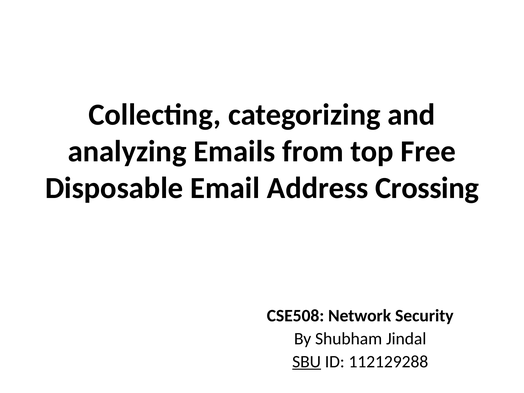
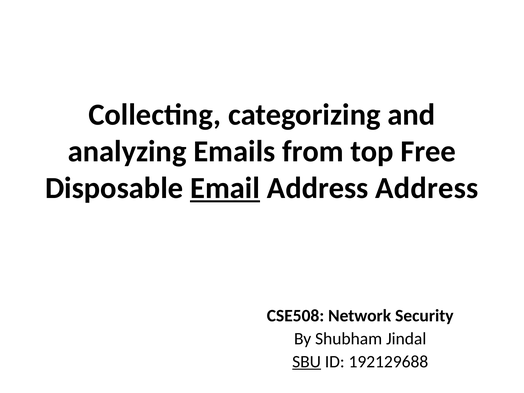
Email underline: none -> present
Address Crossing: Crossing -> Address
112129288: 112129288 -> 192129688
